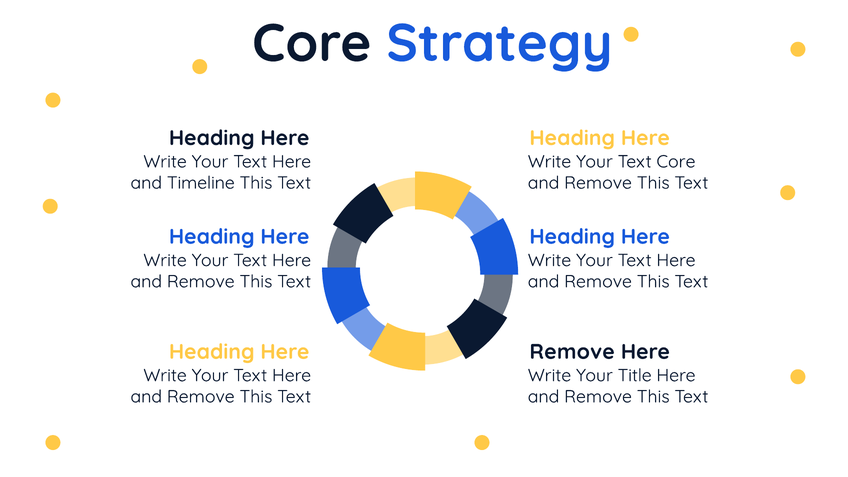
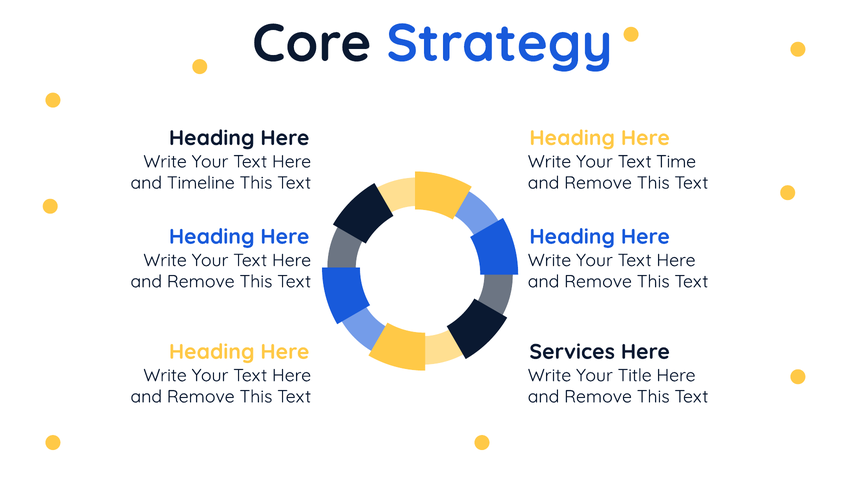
Text Core: Core -> Time
Remove at (572, 352): Remove -> Services
